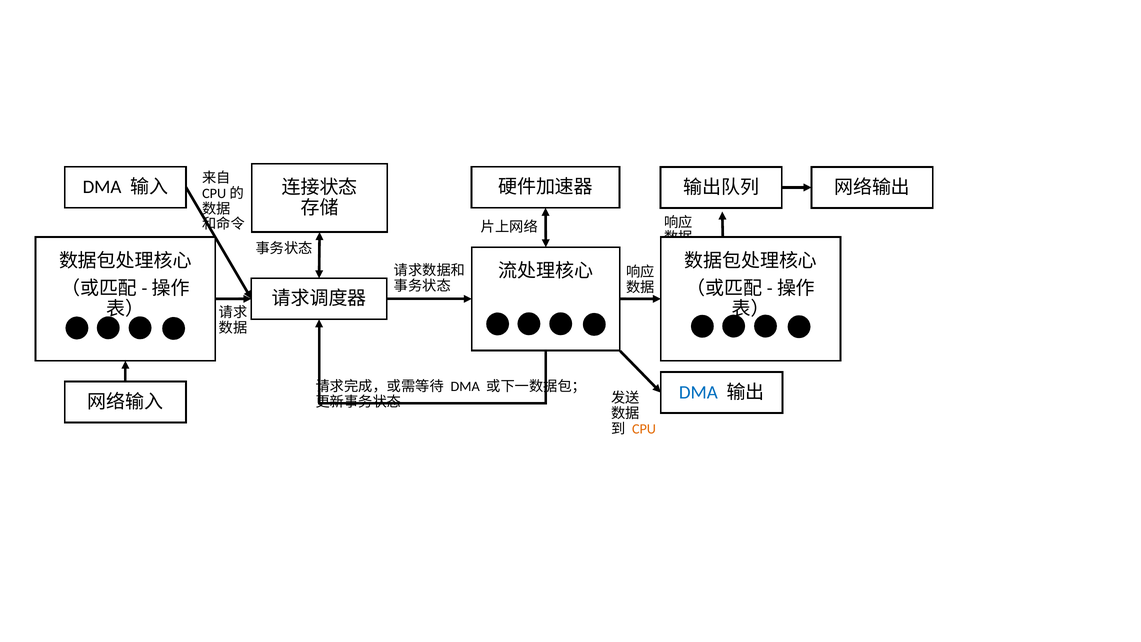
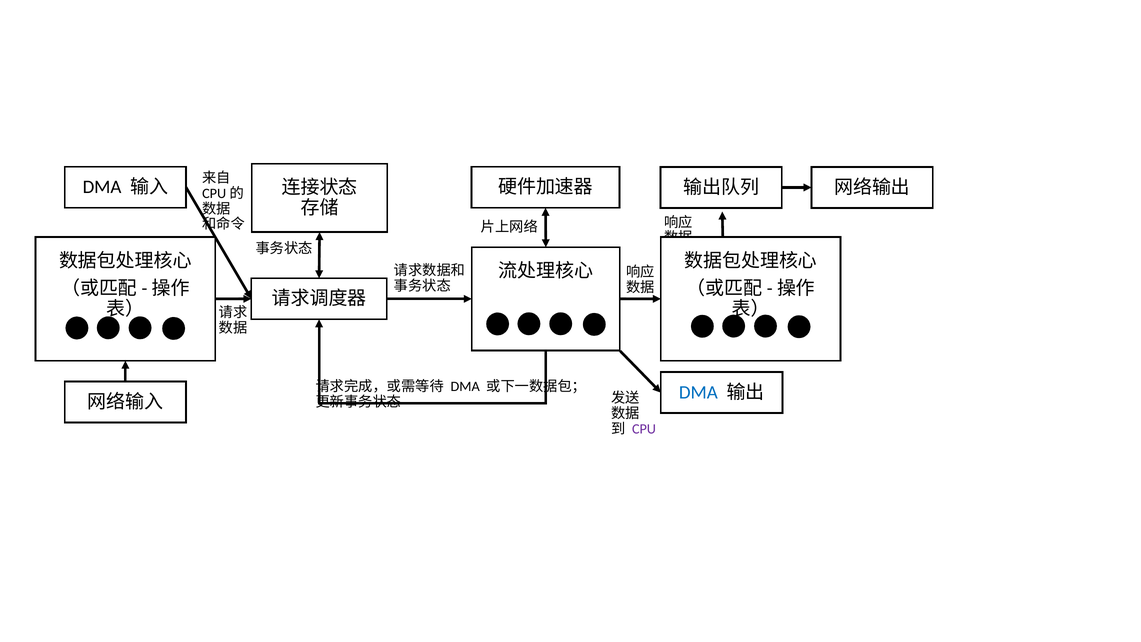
CPU colour: orange -> purple
